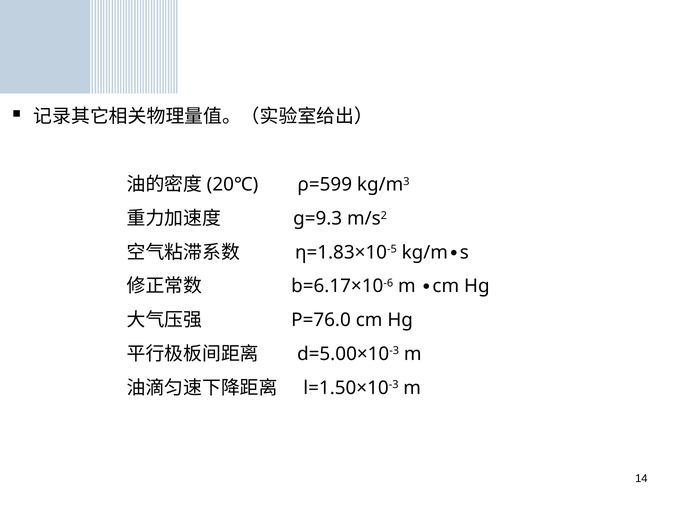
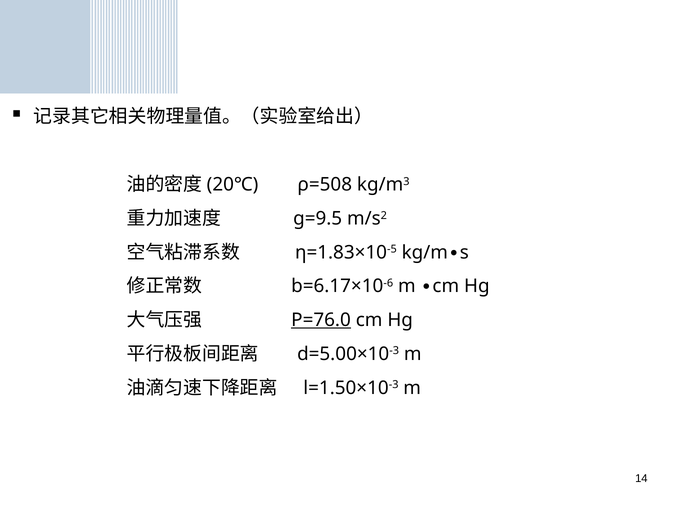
ρ=599: ρ=599 -> ρ=508
g=9.3: g=9.3 -> g=9.5
P=76.0 underline: none -> present
